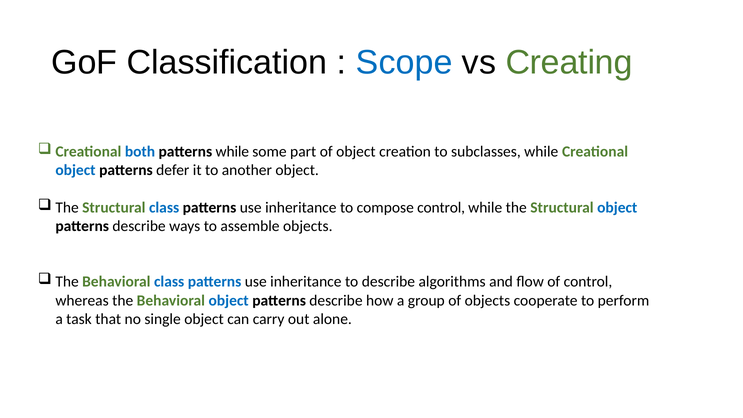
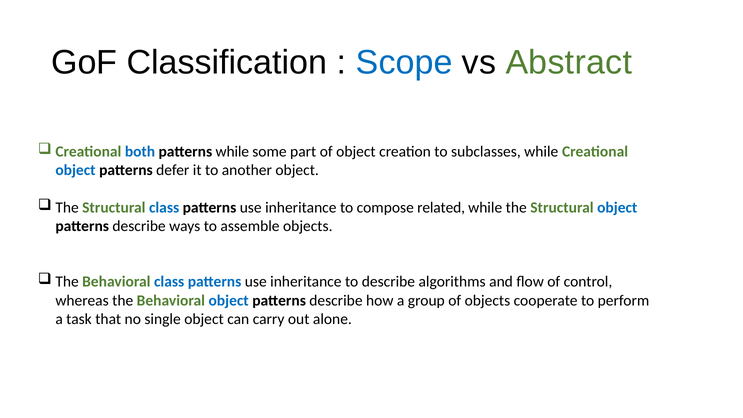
Creating: Creating -> Abstract
compose control: control -> related
